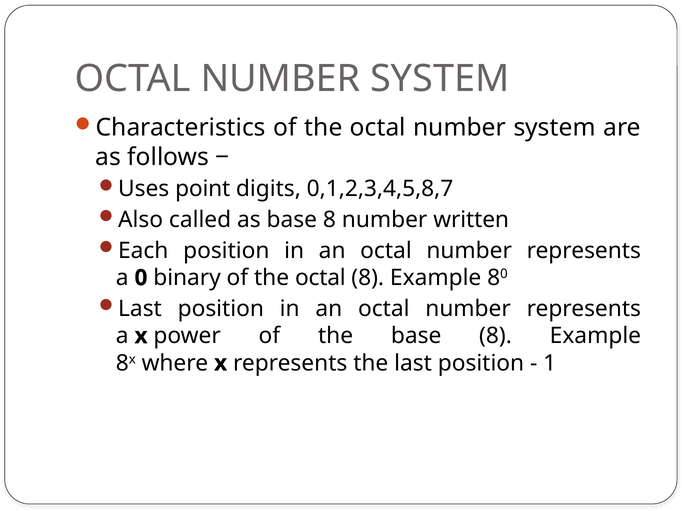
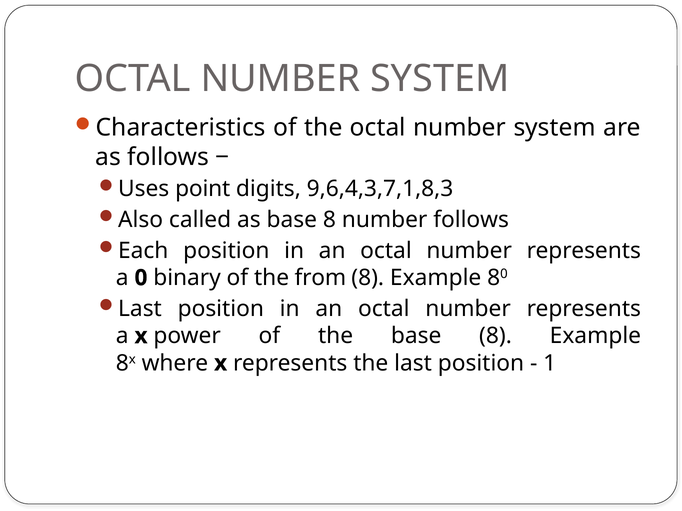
0,1,2,3,4,5,8,7: 0,1,2,3,4,5,8,7 -> 9,6,4,3,7,1,8,3
number written: written -> follows
octal at (320, 278): octal -> from
